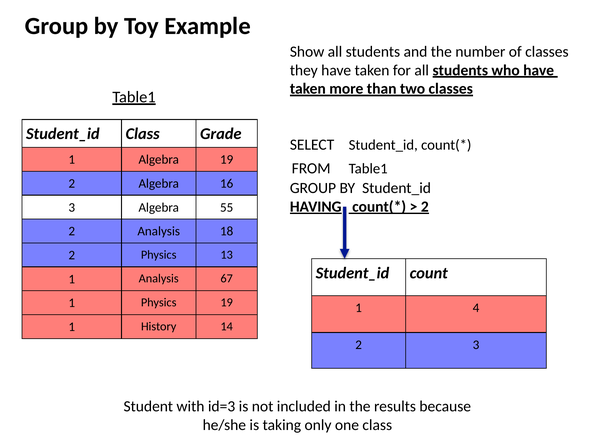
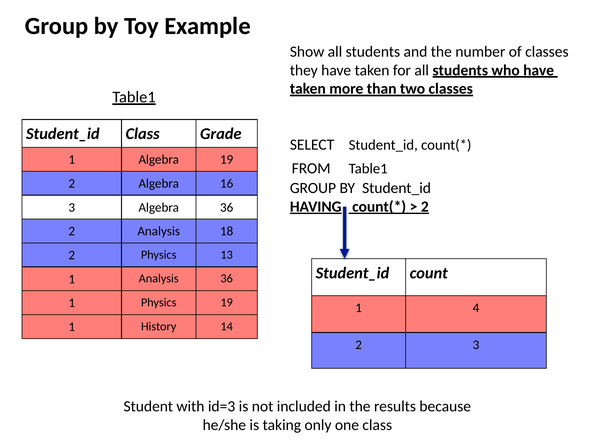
Algebra 55: 55 -> 36
Analysis 67: 67 -> 36
